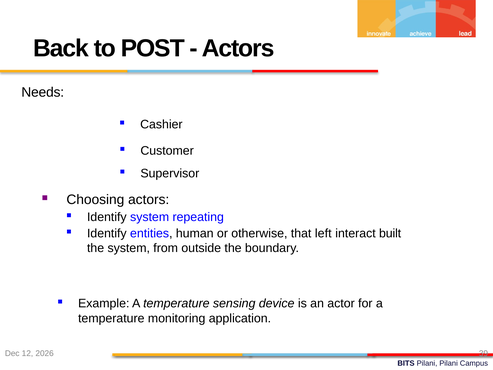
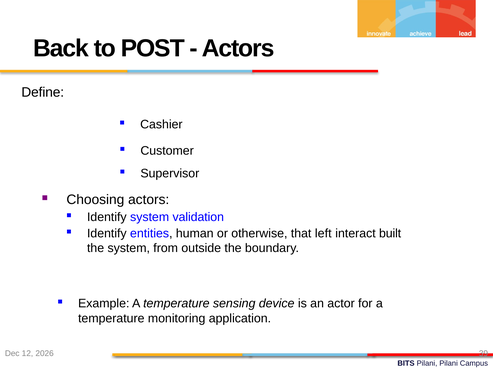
Needs: Needs -> Define
repeating: repeating -> validation
